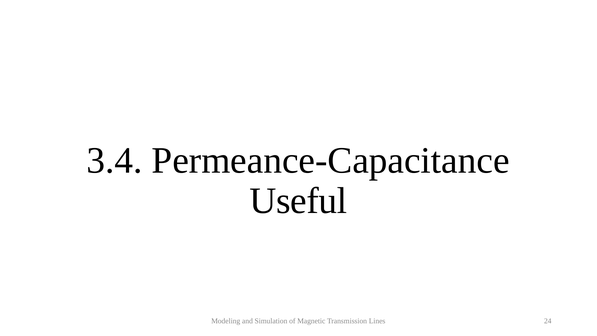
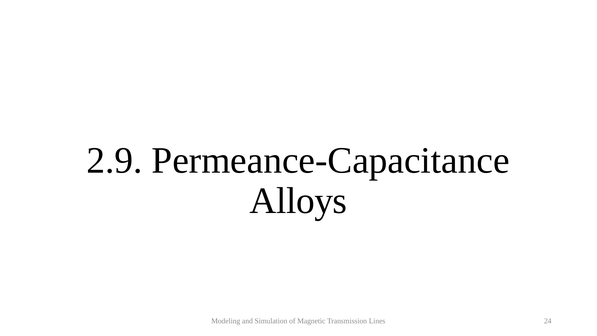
3.4: 3.4 -> 2.9
Useful: Useful -> Alloys
